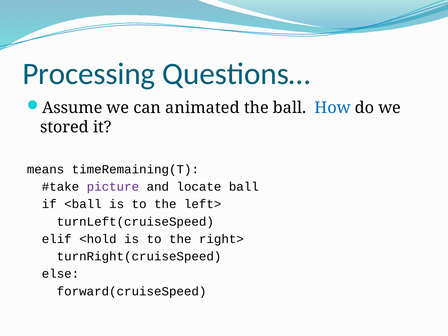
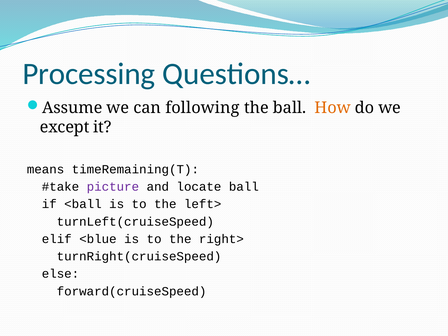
animated: animated -> following
How colour: blue -> orange
stored: stored -> except
<hold: <hold -> <blue
